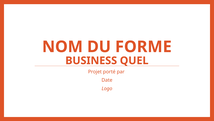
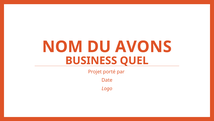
FORME: FORME -> AVONS
